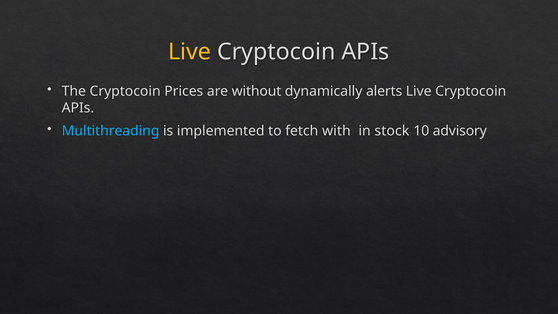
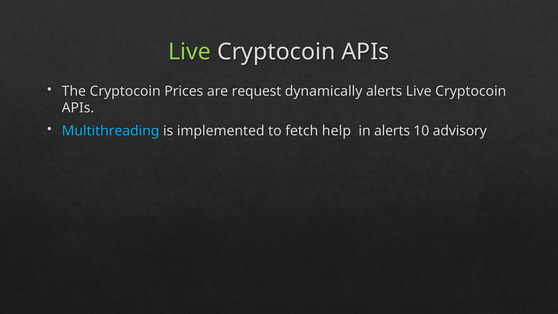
Live at (190, 52) colour: yellow -> light green
without: without -> request
with: with -> help
in stock: stock -> alerts
